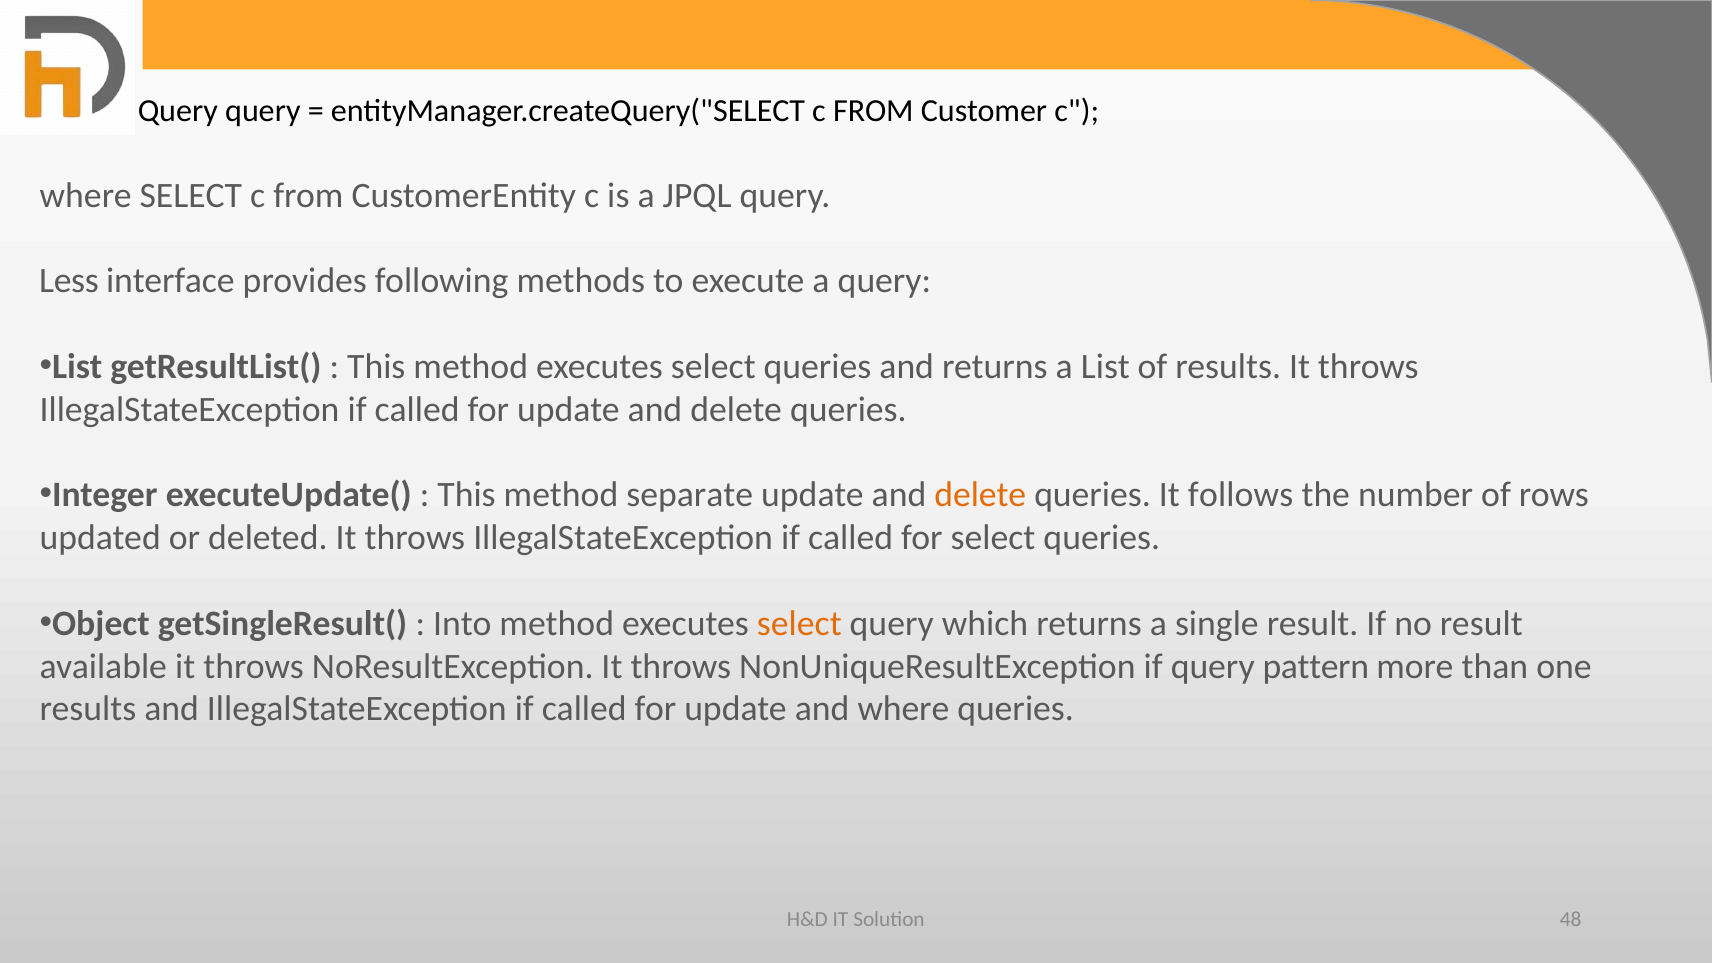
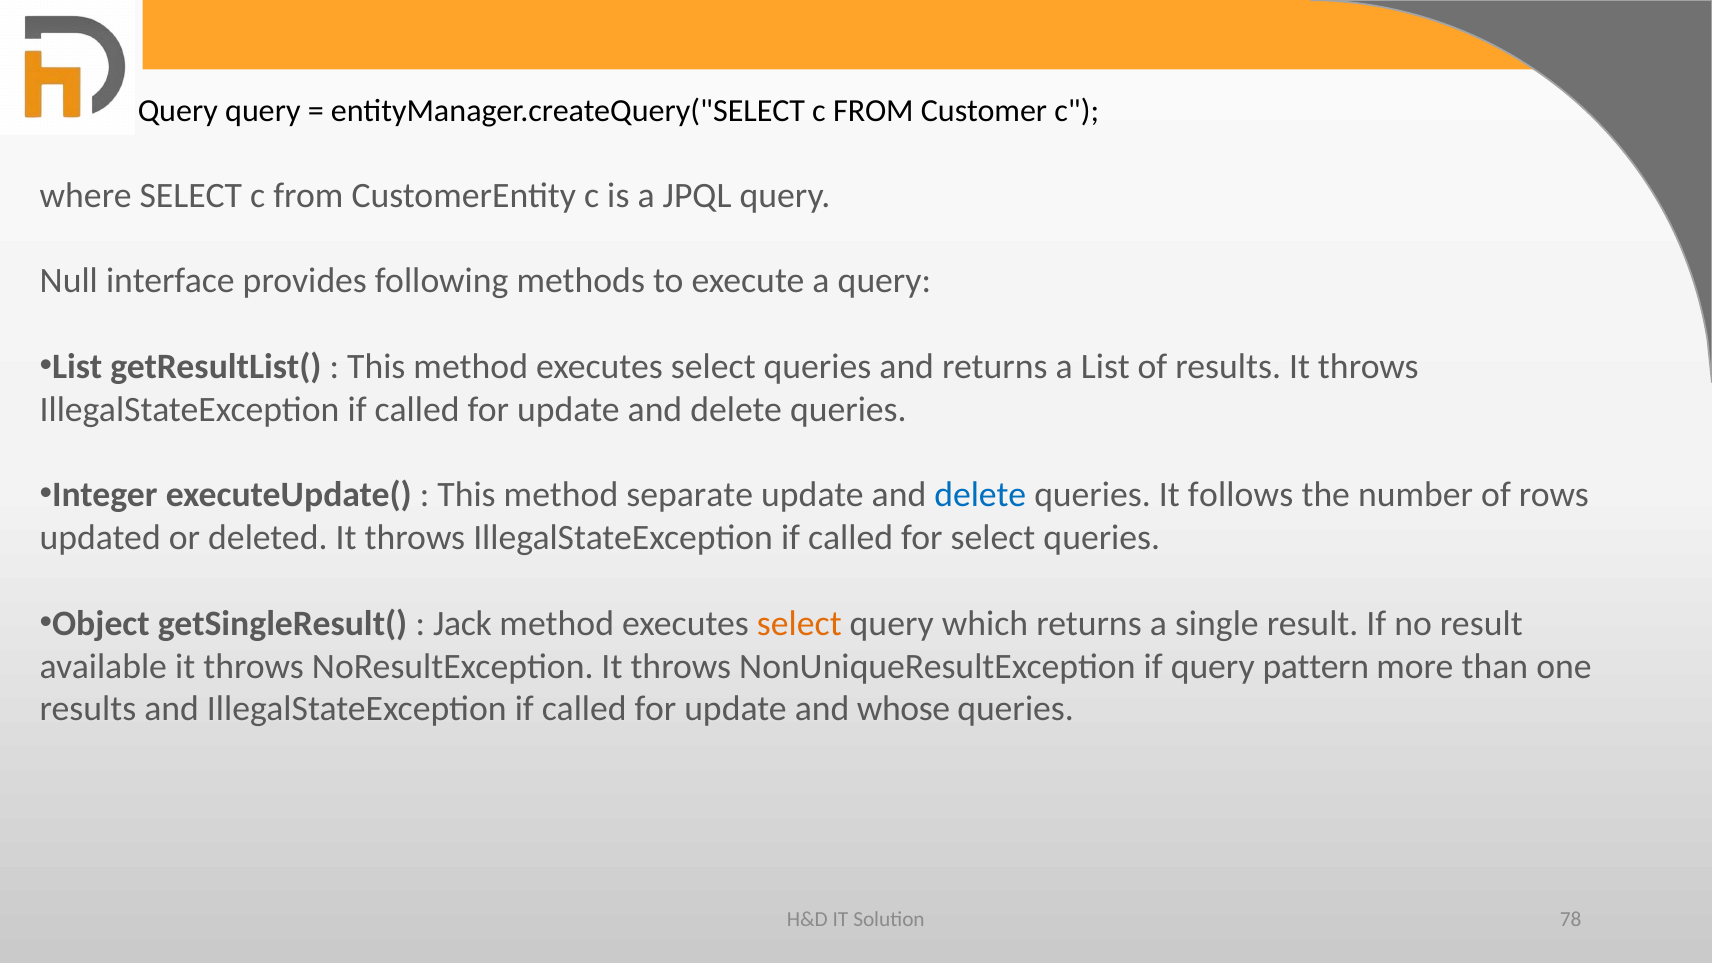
Less: Less -> Null
delete at (980, 495) colour: orange -> blue
Into: Into -> Jack
and where: where -> whose
48: 48 -> 78
